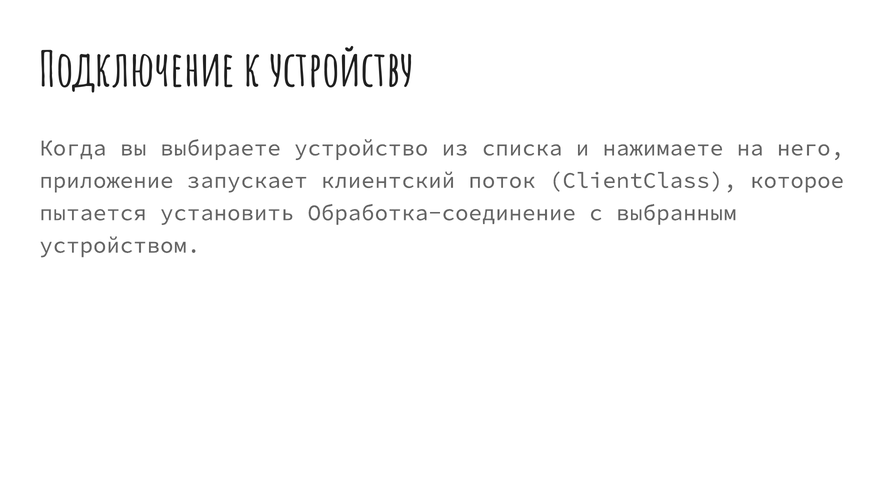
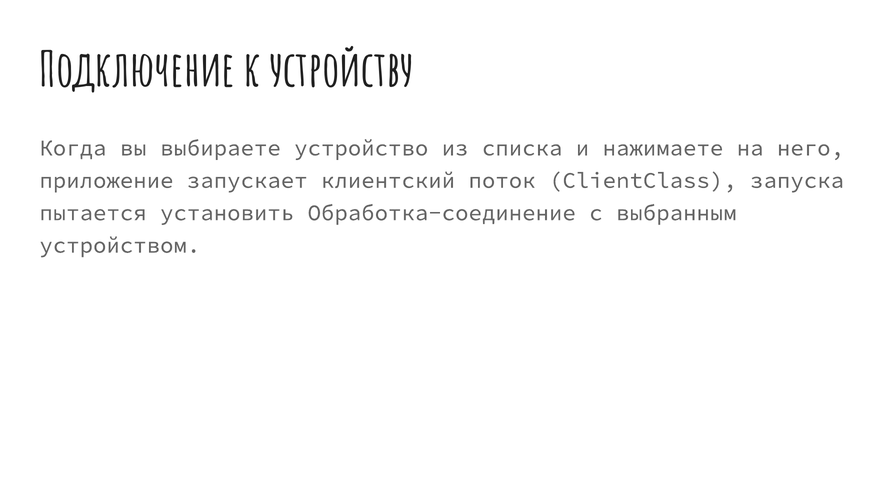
которое: которое -> запуска
